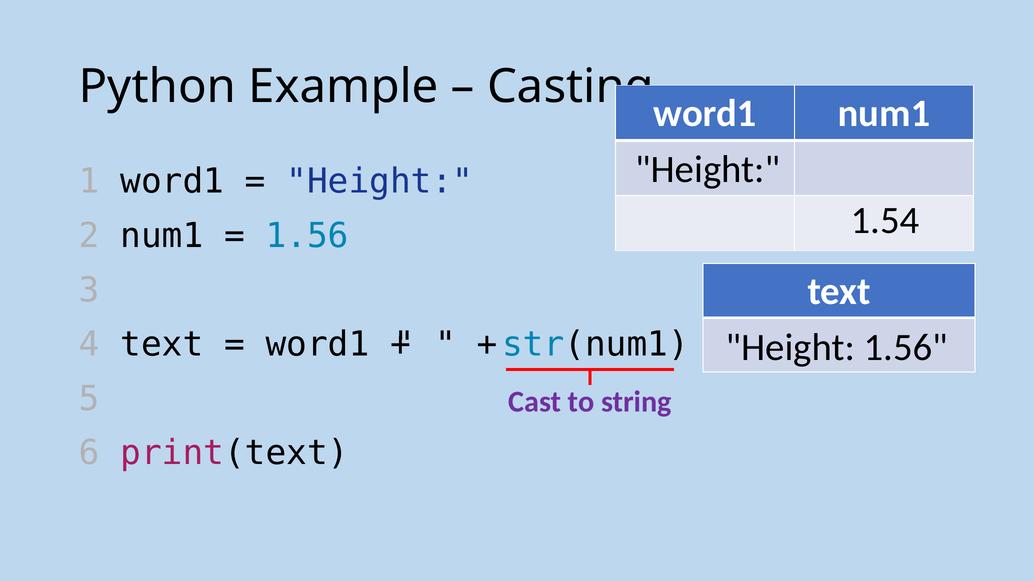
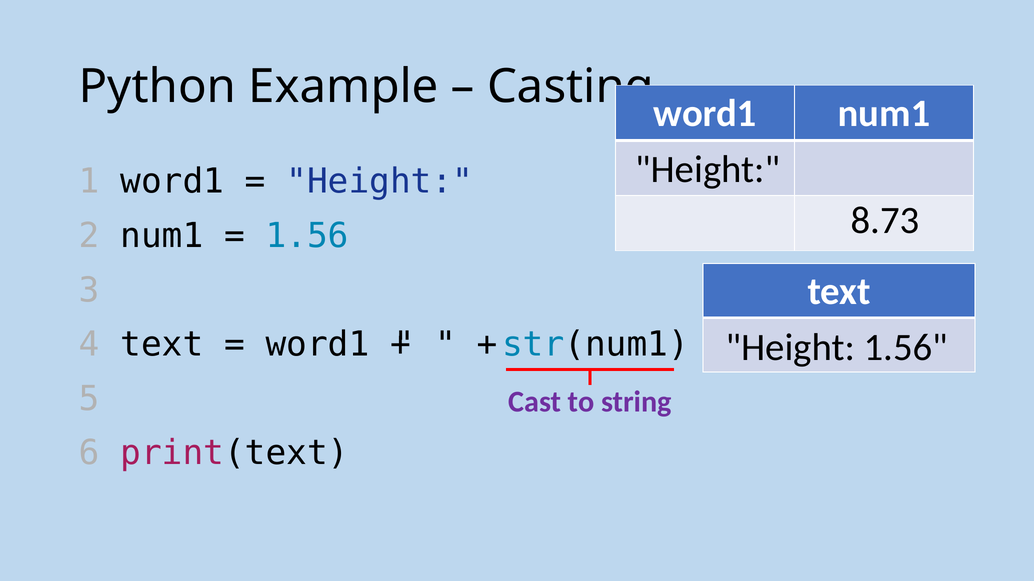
1.54: 1.54 -> 8.73
